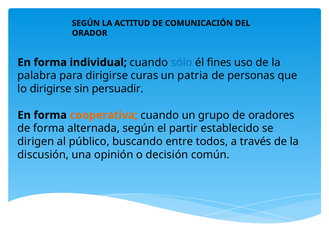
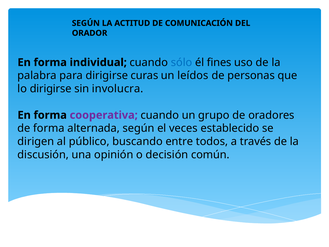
patria: patria -> leídos
persuadir: persuadir -> involucra
cooperativa colour: orange -> purple
partir: partir -> veces
